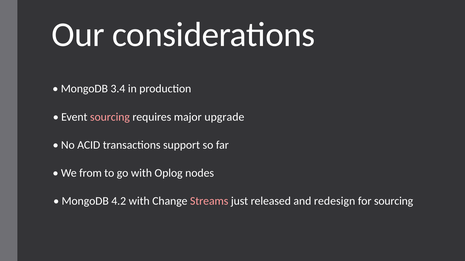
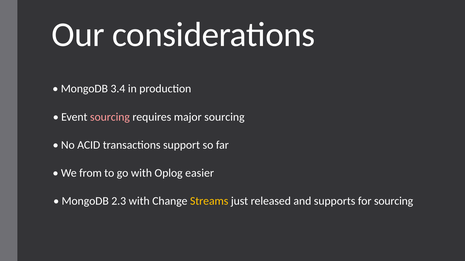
major upgrade: upgrade -> sourcing
nodes: nodes -> easier
4.2: 4.2 -> 2.3
Streams colour: pink -> yellow
redesign: redesign -> supports
